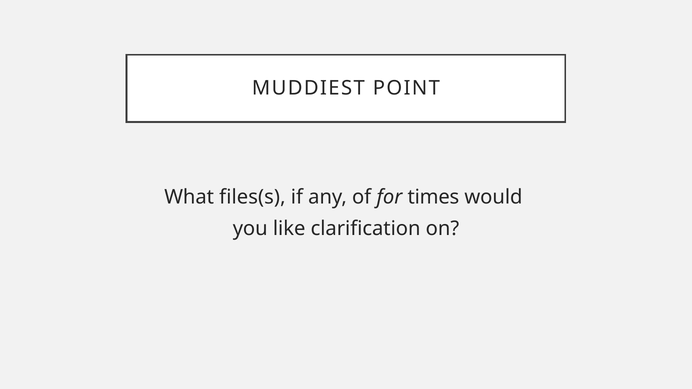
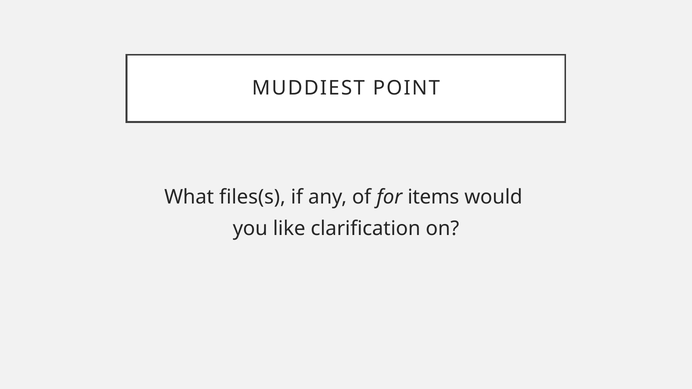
times: times -> items
